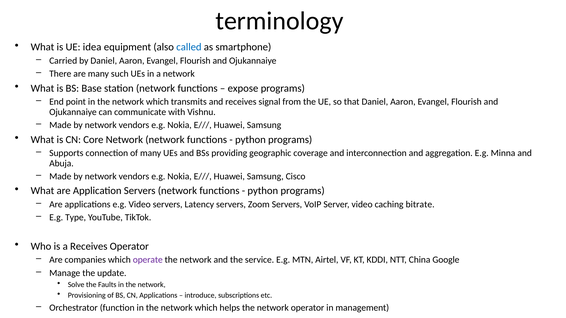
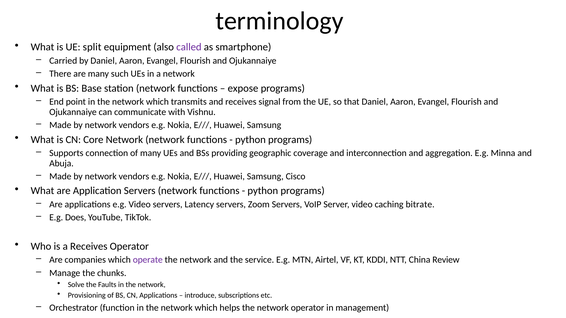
idea: idea -> split
called colour: blue -> purple
Type: Type -> Does
Google: Google -> Review
update: update -> chunks
